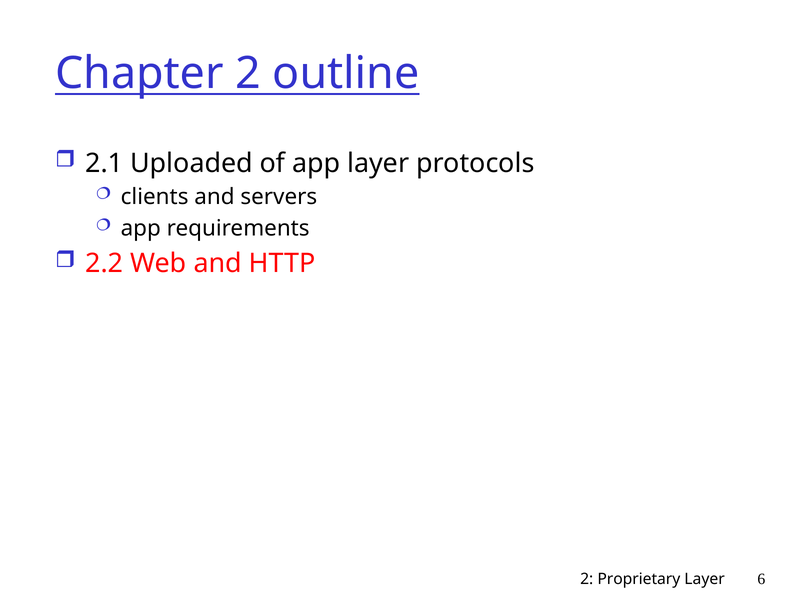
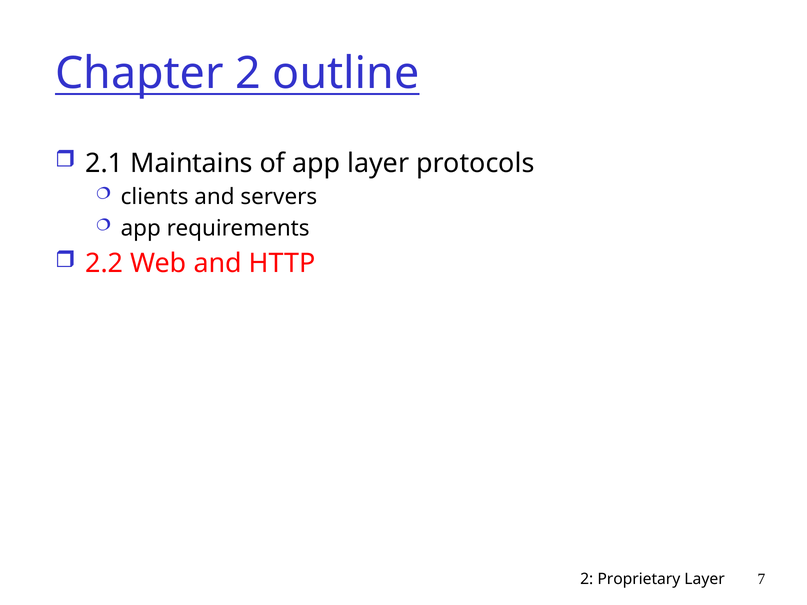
Uploaded: Uploaded -> Maintains
6: 6 -> 7
